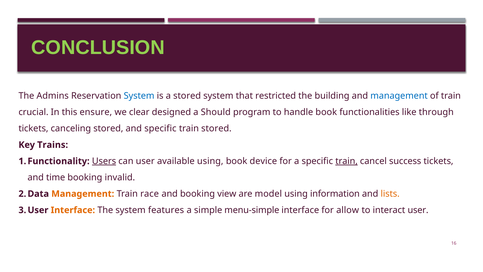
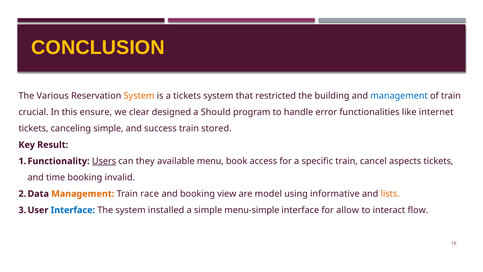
CONCLUSION colour: light green -> yellow
Admins: Admins -> Various
System at (139, 96) colour: blue -> orange
a stored: stored -> tickets
handle book: book -> error
through: through -> internet
canceling stored: stored -> simple
and specific: specific -> success
Trains: Trains -> Result
can user: user -> they
available using: using -> menu
device: device -> access
train at (347, 161) underline: present -> none
success: success -> aspects
information: information -> informative
Interface at (73, 210) colour: orange -> blue
features: features -> installed
interact user: user -> flow
